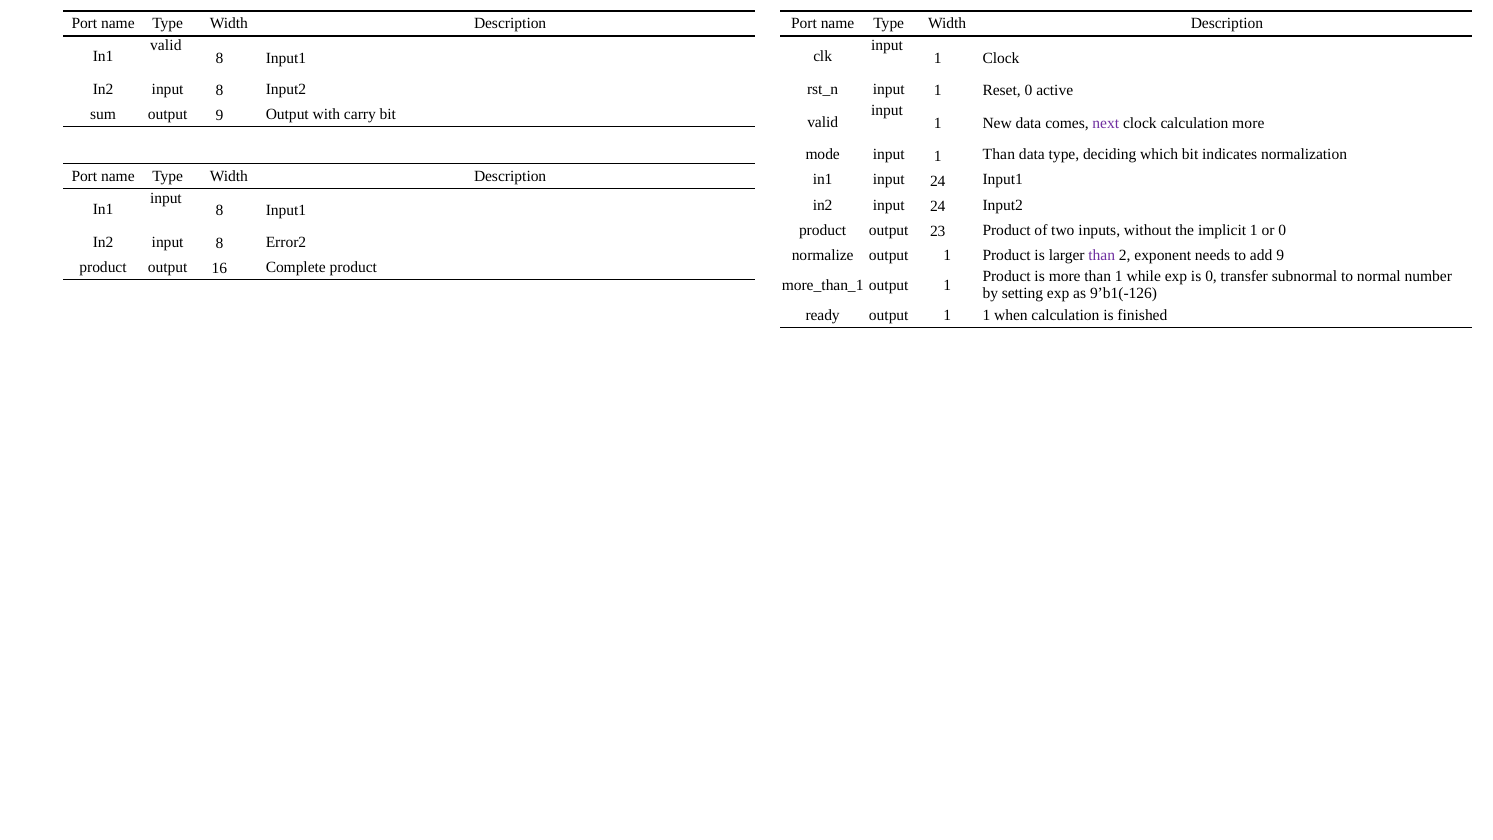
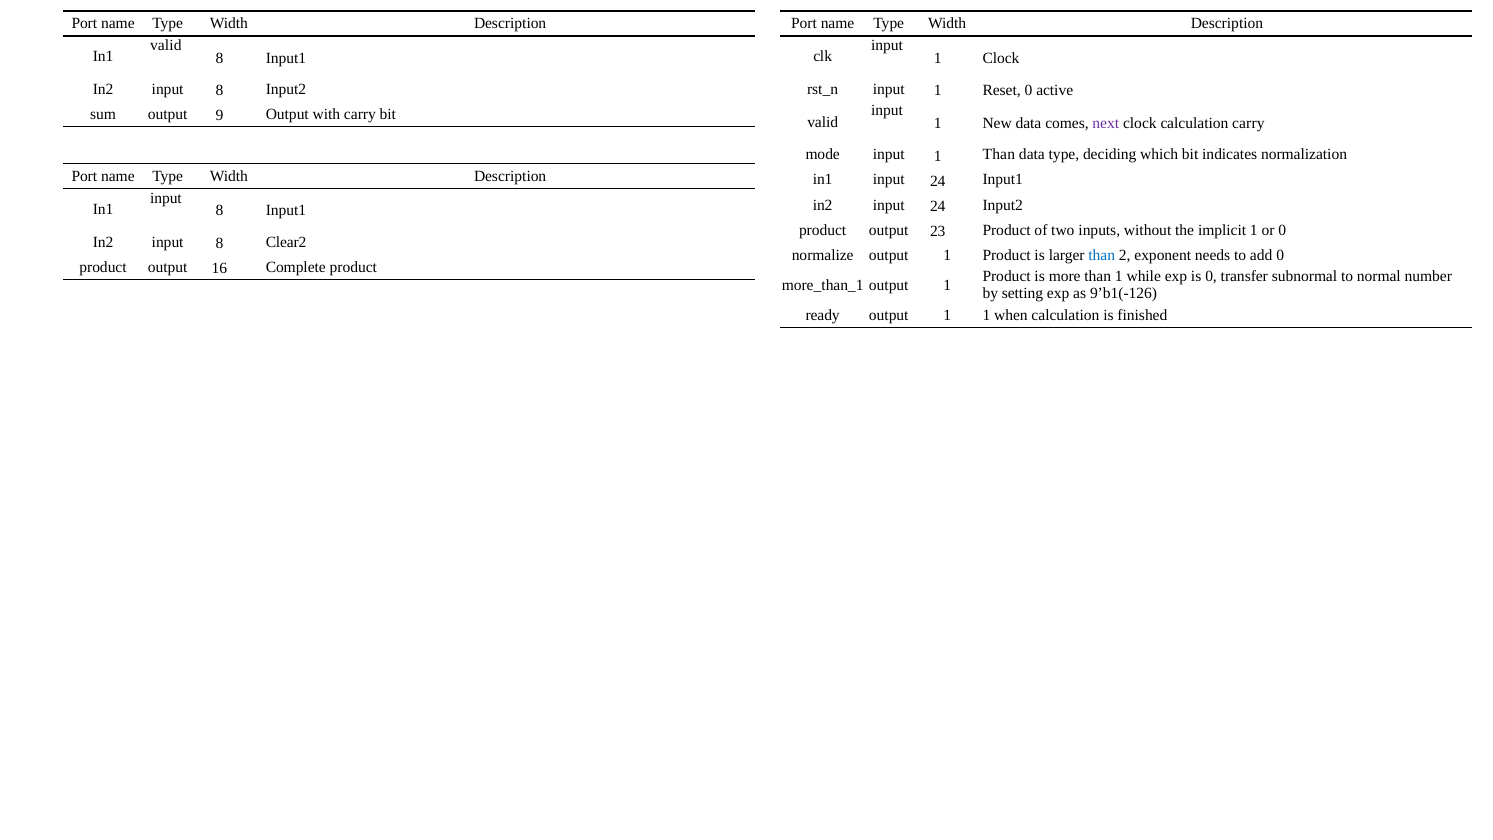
calculation more: more -> carry
Error2: Error2 -> Clear2
than at (1102, 255) colour: purple -> blue
add 9: 9 -> 0
